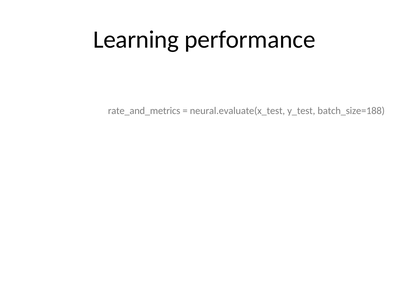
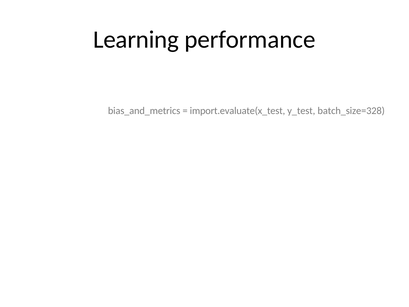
rate_and_metrics: rate_and_metrics -> bias_and_metrics
neural.evaluate(x_test: neural.evaluate(x_test -> import.evaluate(x_test
batch_size=188: batch_size=188 -> batch_size=328
